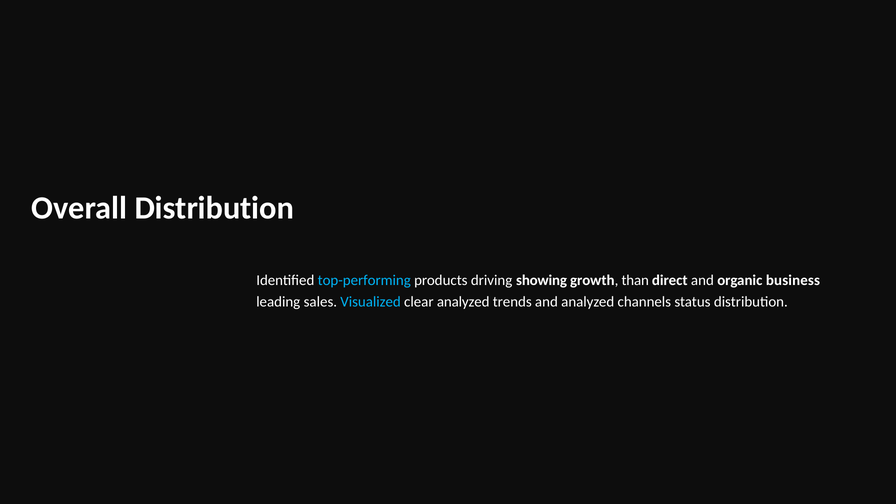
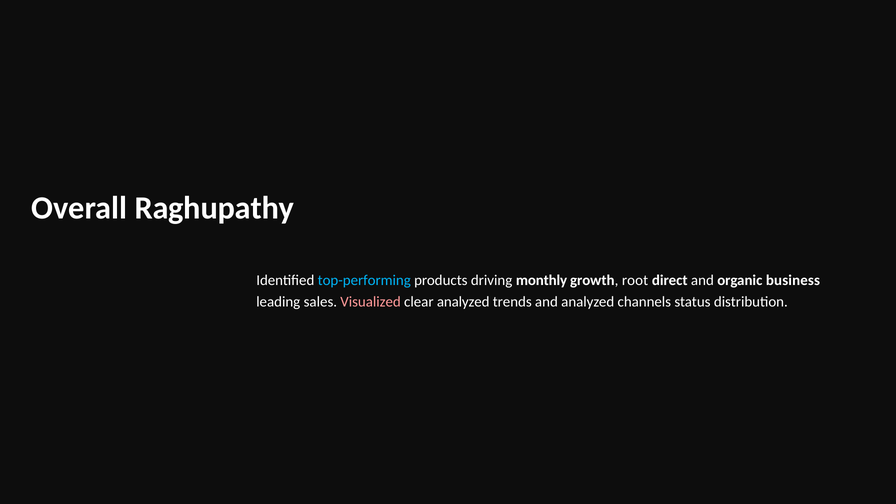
Overall Distribution: Distribution -> Raghupathy
showing: showing -> monthly
than: than -> root
Visualized colour: light blue -> pink
